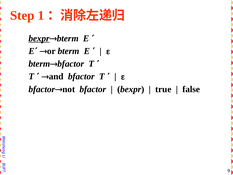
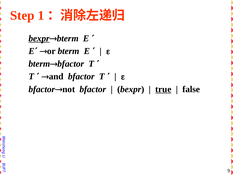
true underline: none -> present
